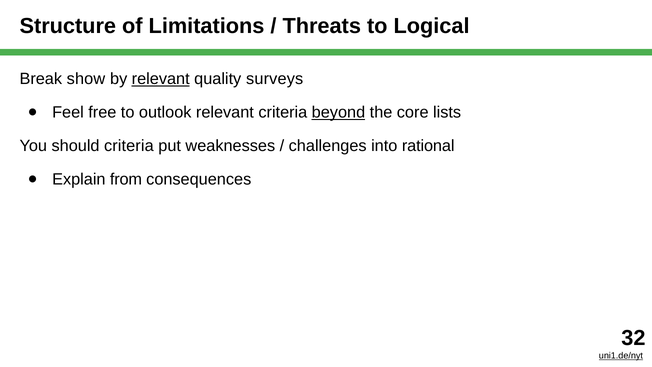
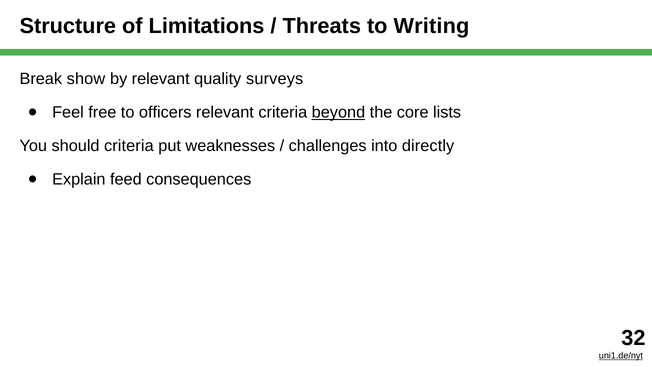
Logical: Logical -> Writing
relevant at (161, 79) underline: present -> none
outlook: outlook -> officers
rational: rational -> directly
from: from -> feed
